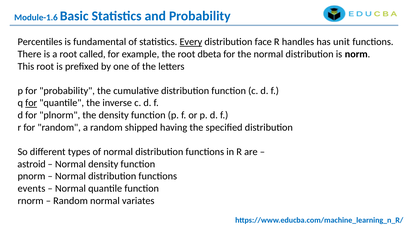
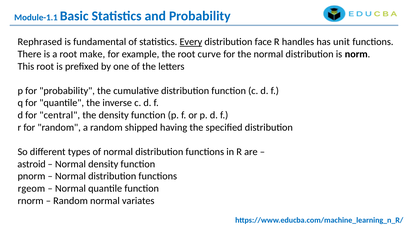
Module-1.6: Module-1.6 -> Module-1.1
Percentiles: Percentiles -> Rephrased
called: called -> make
dbeta: dbeta -> curve
for at (31, 103) underline: present -> none
plnorm: plnorm -> central
events: events -> rgeom
